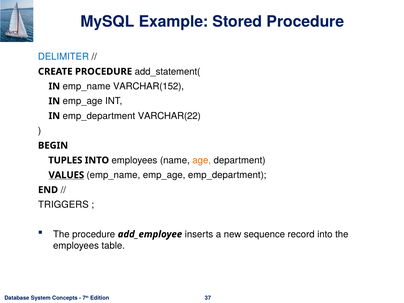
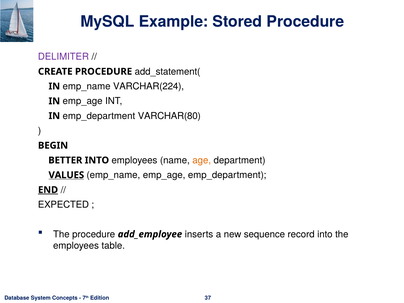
DELIMITER colour: blue -> purple
VARCHAR(152: VARCHAR(152 -> VARCHAR(224
VARCHAR(22: VARCHAR(22 -> VARCHAR(80
TUPLES: TUPLES -> BETTER
END underline: none -> present
TRIGGERS: TRIGGERS -> EXPECTED
